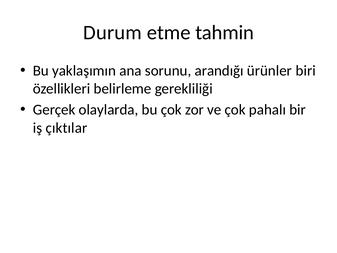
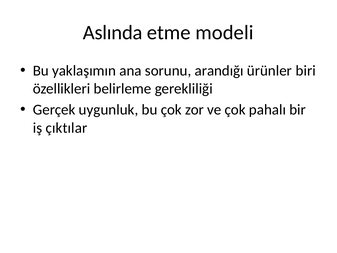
Durum: Durum -> Aslında
tahmin: tahmin -> modeli
olaylarda: olaylarda -> uygunluk
